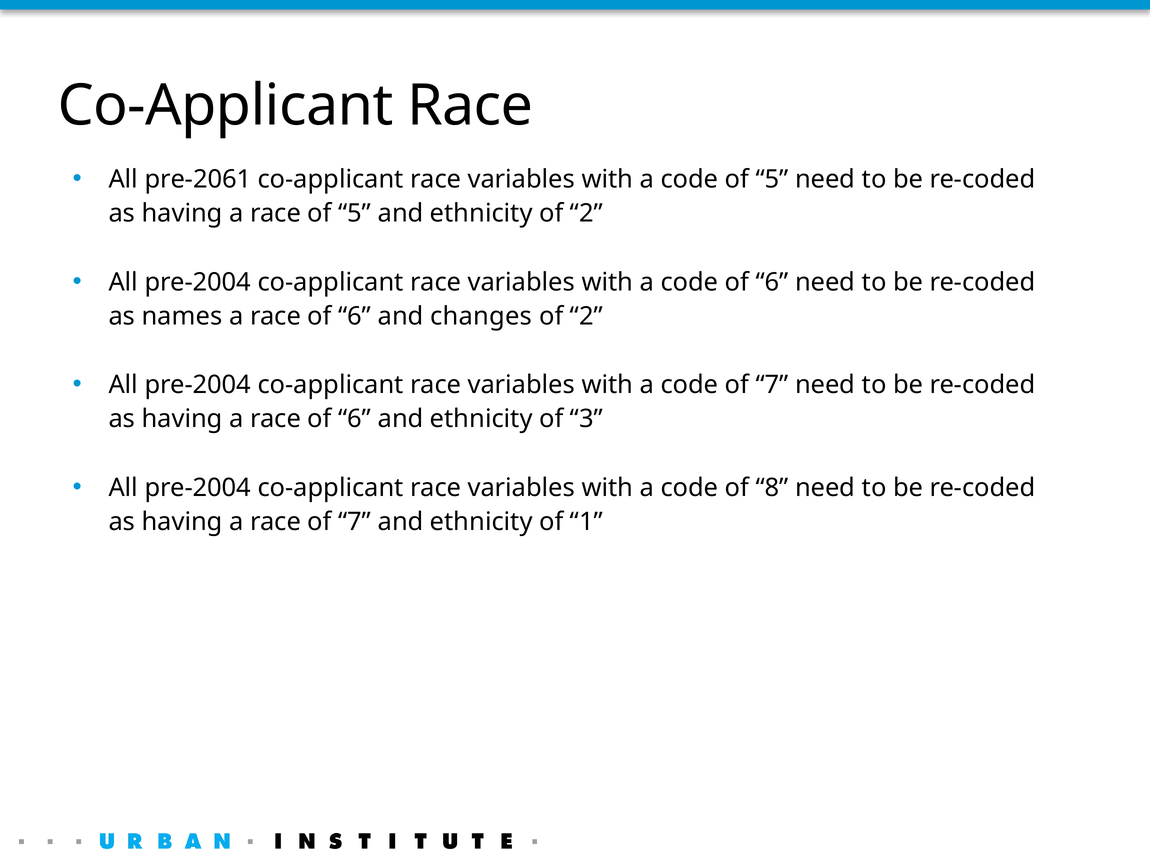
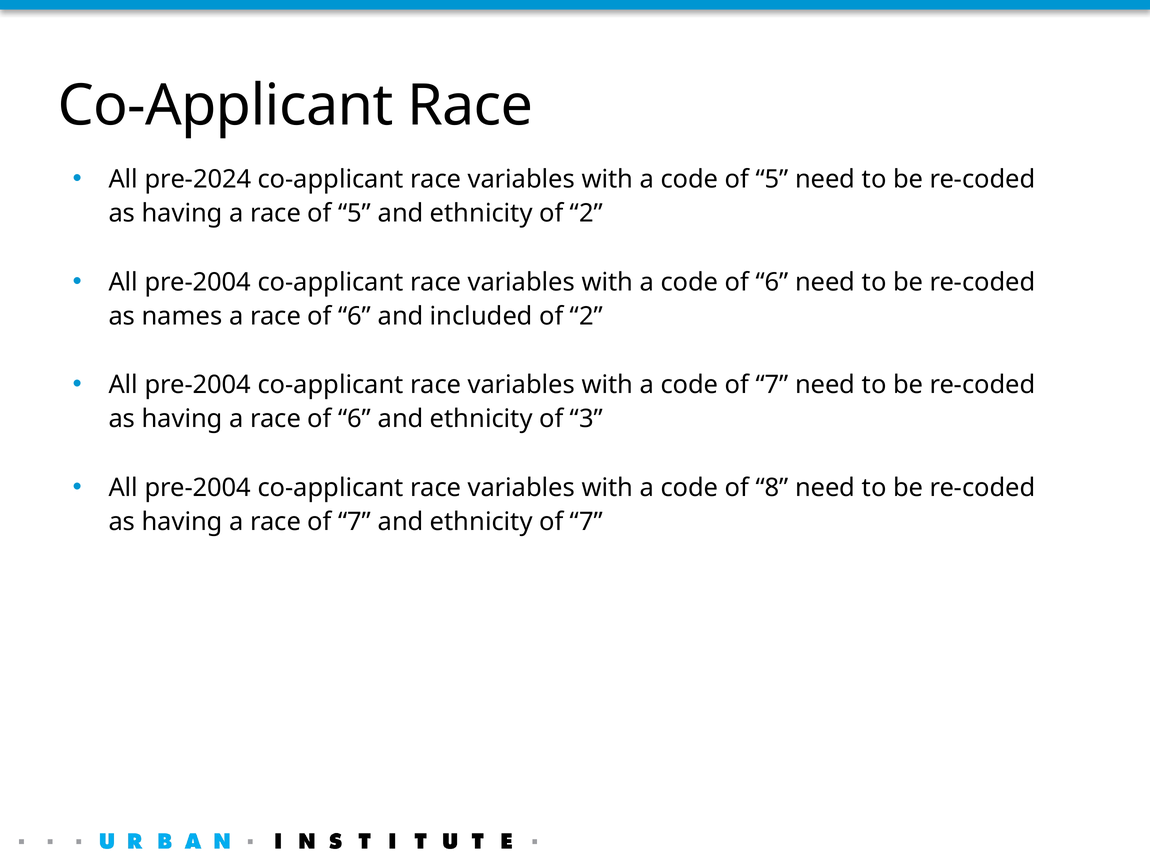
pre-2061: pre-2061 -> pre-2024
changes: changes -> included
ethnicity of 1: 1 -> 7
